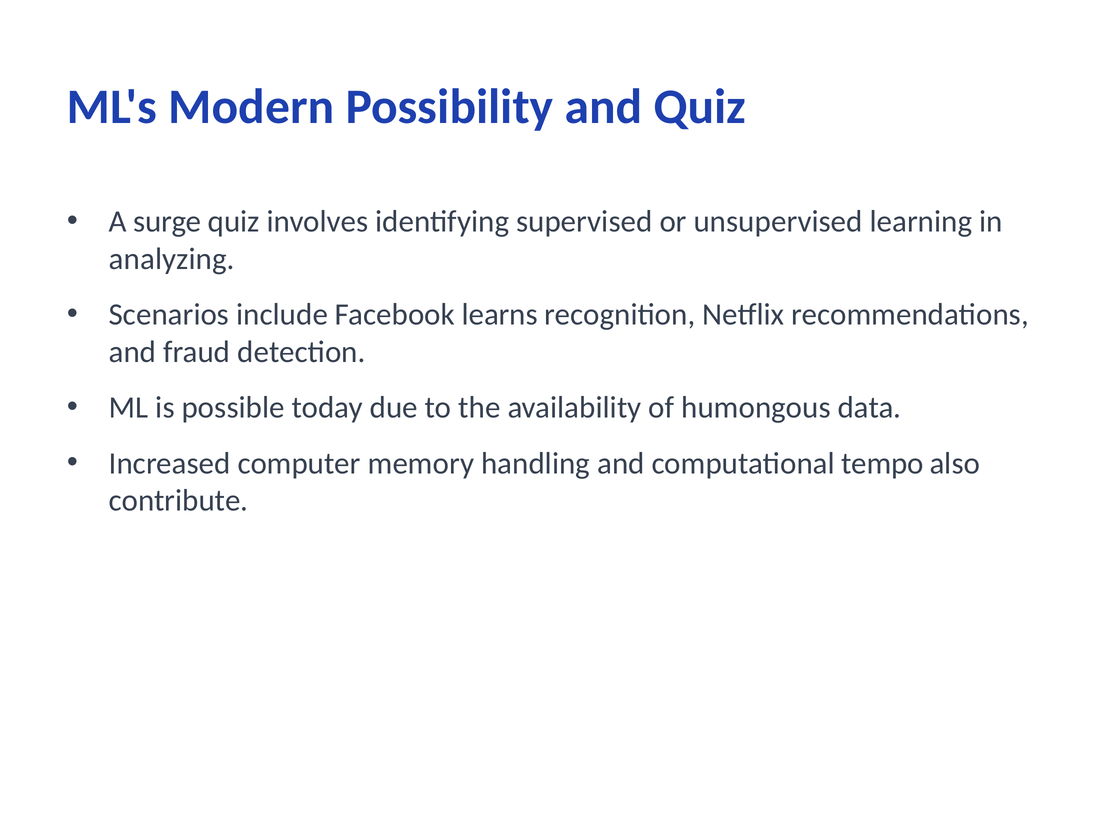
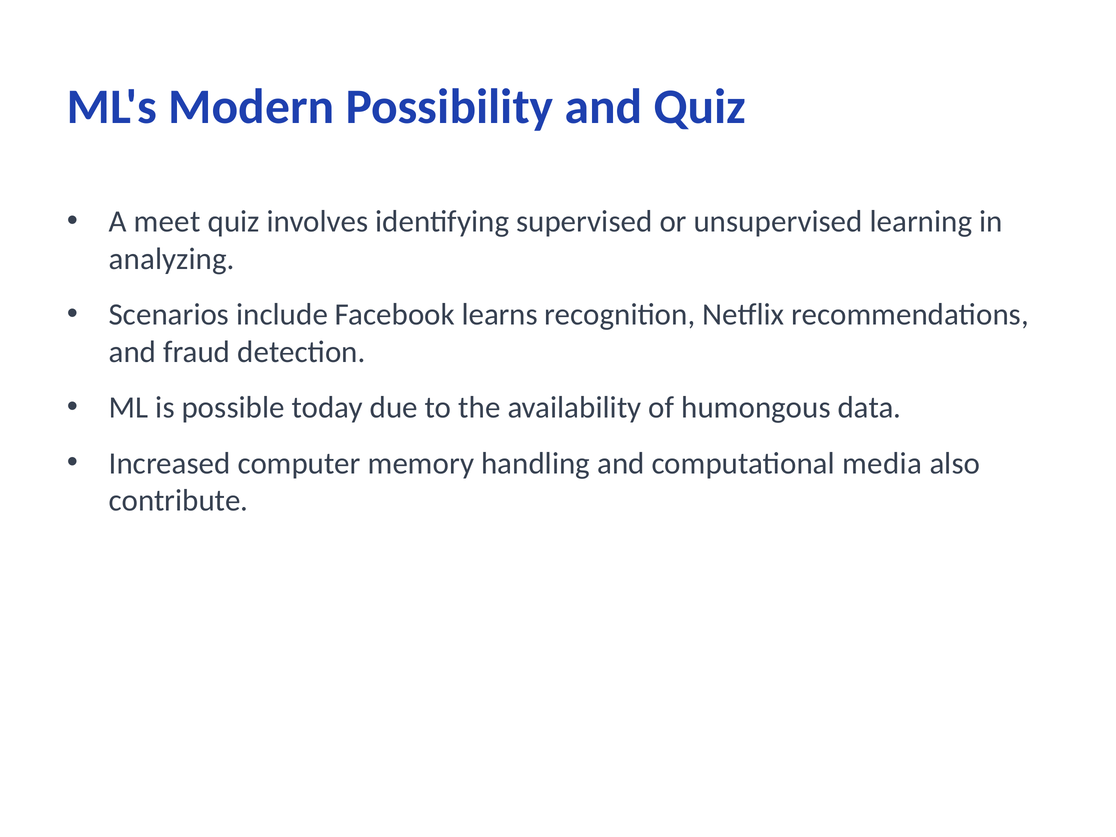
surge: surge -> meet
tempo: tempo -> media
